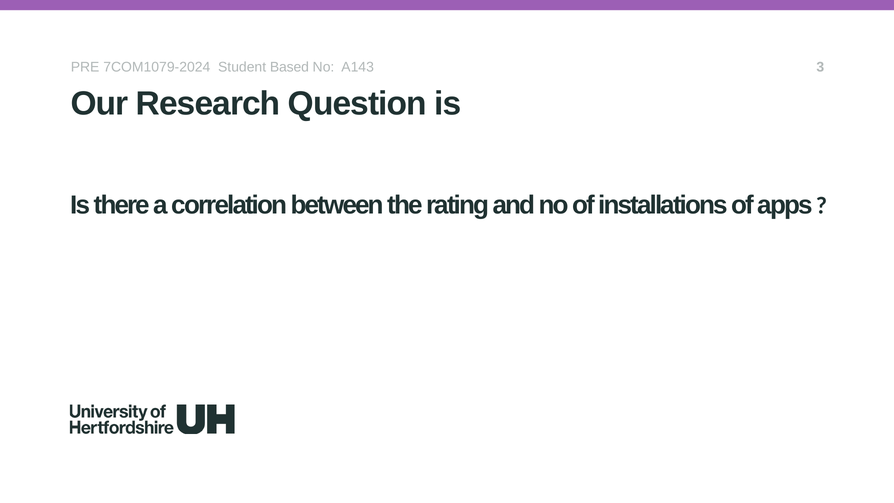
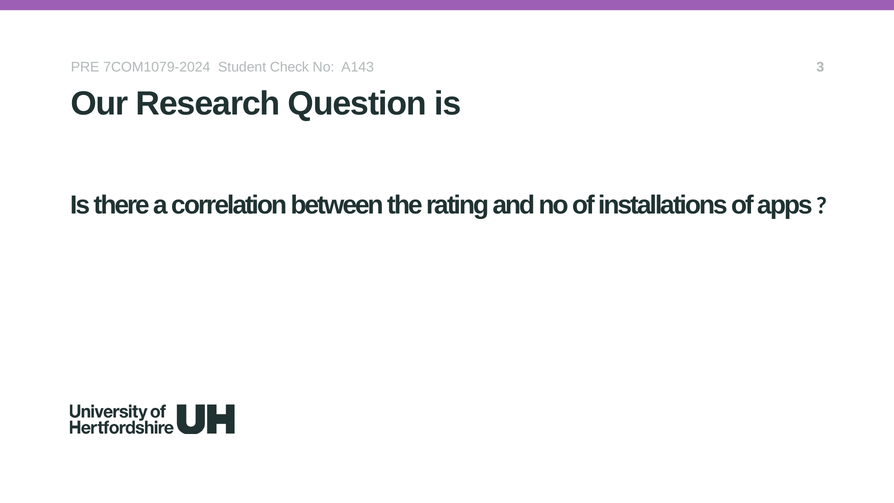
Based: Based -> Check
